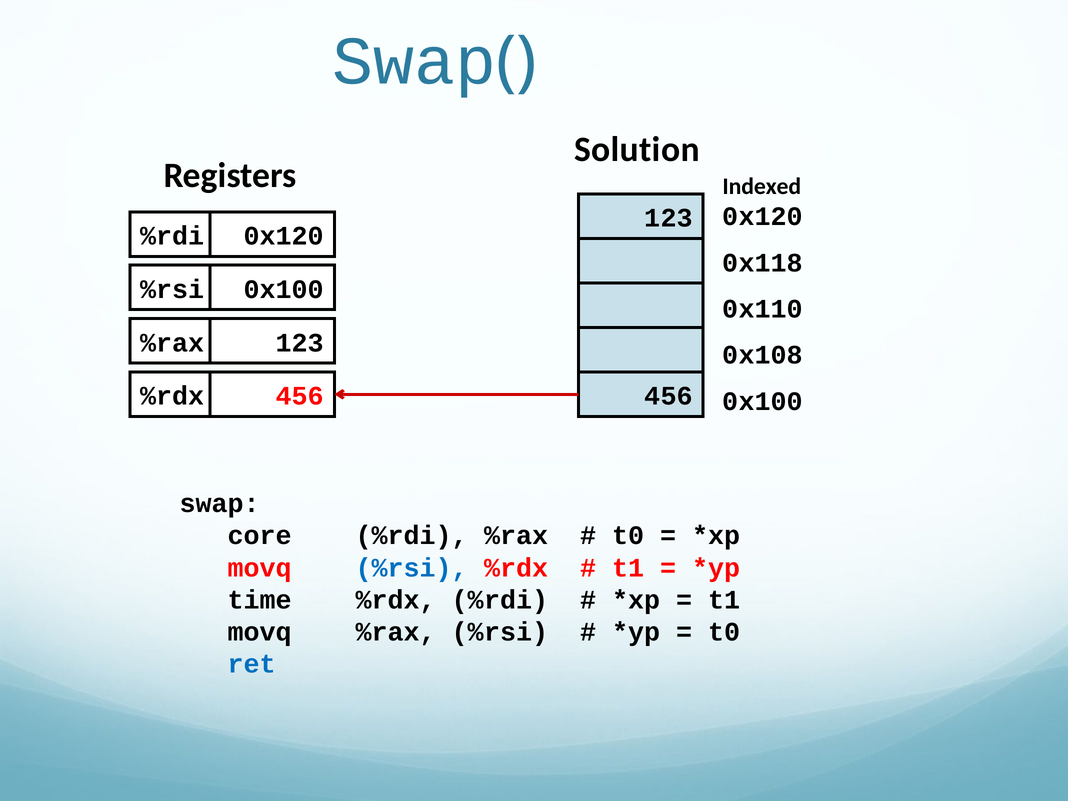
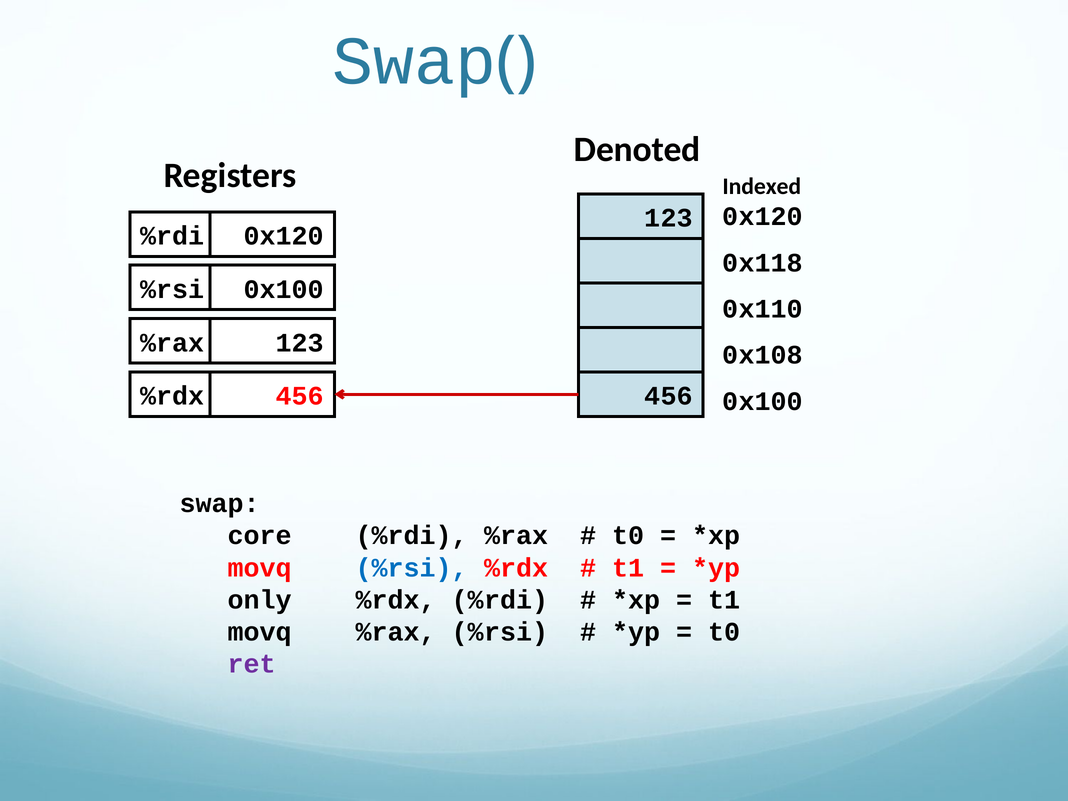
Solution: Solution -> Denoted
time: time -> only
ret colour: blue -> purple
